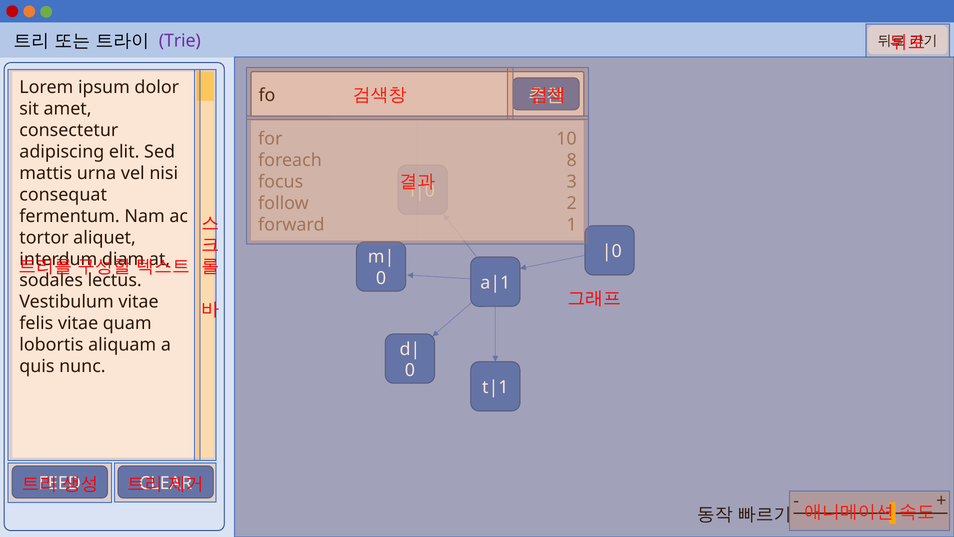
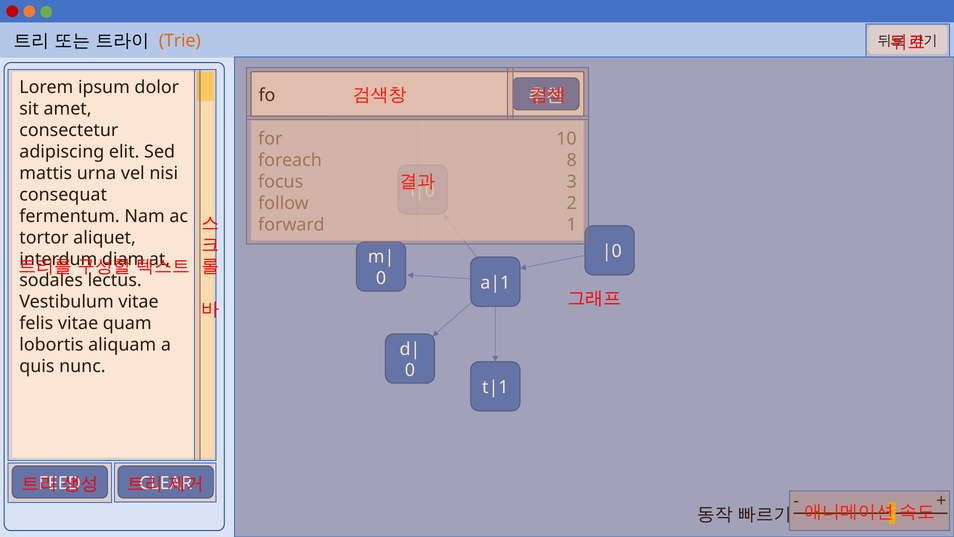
Trie colour: purple -> orange
